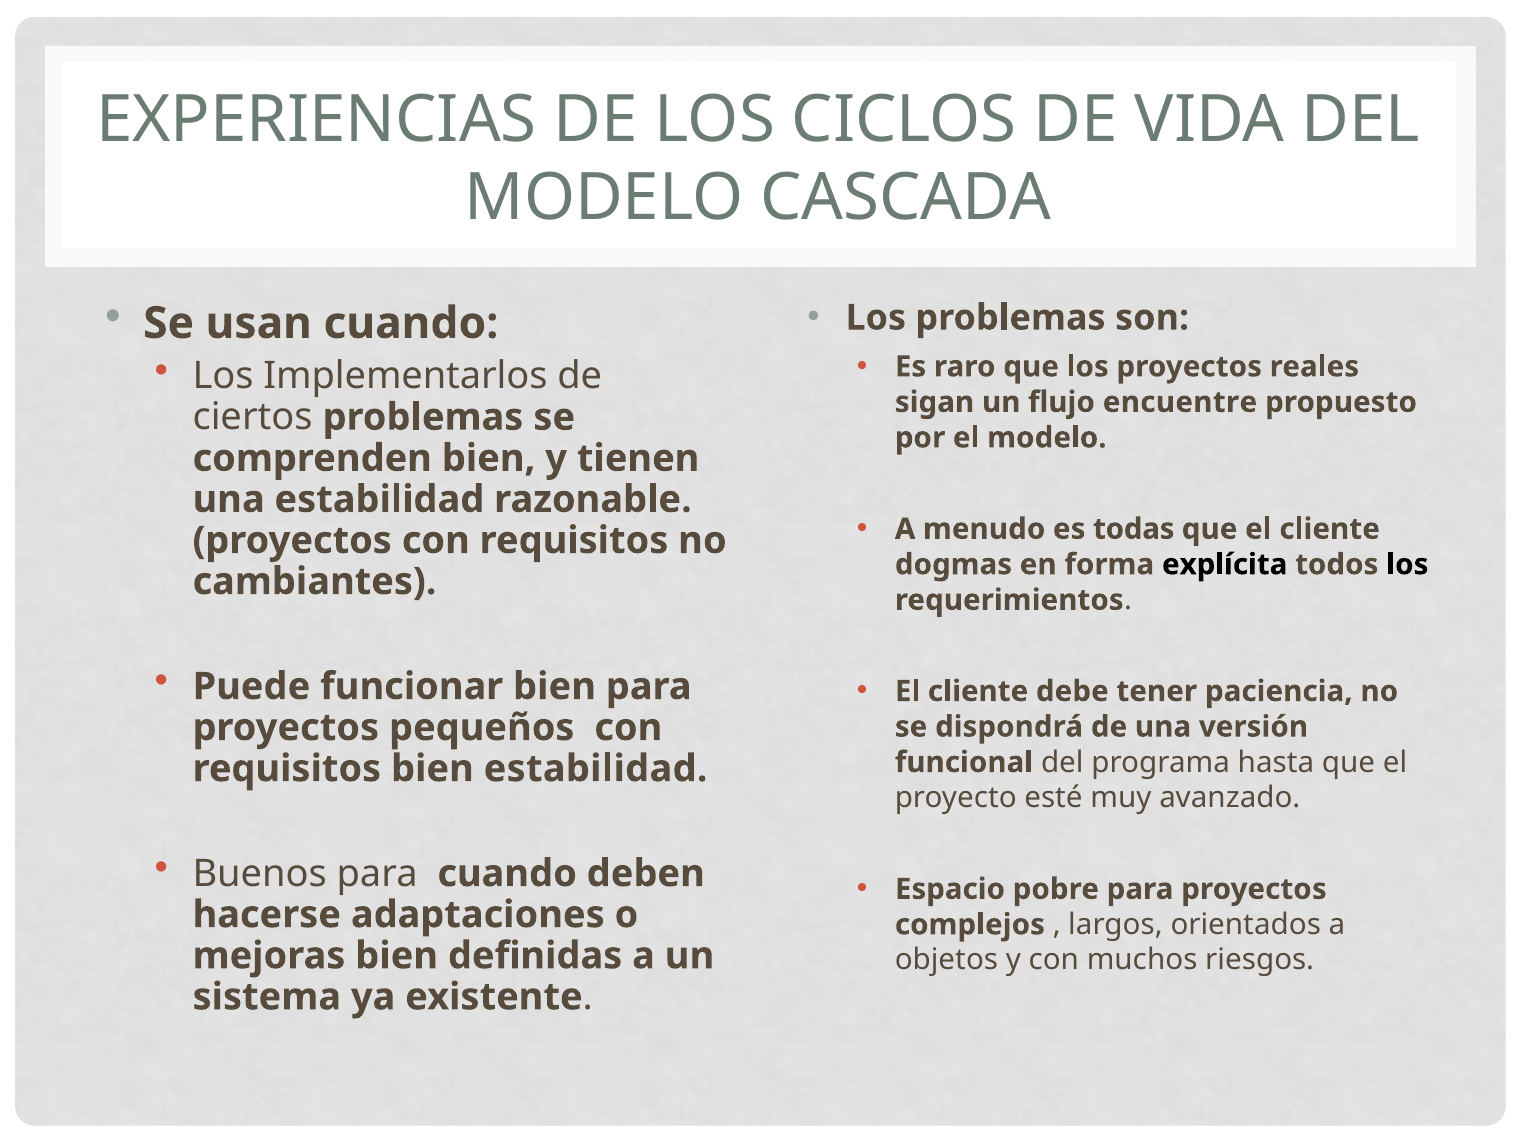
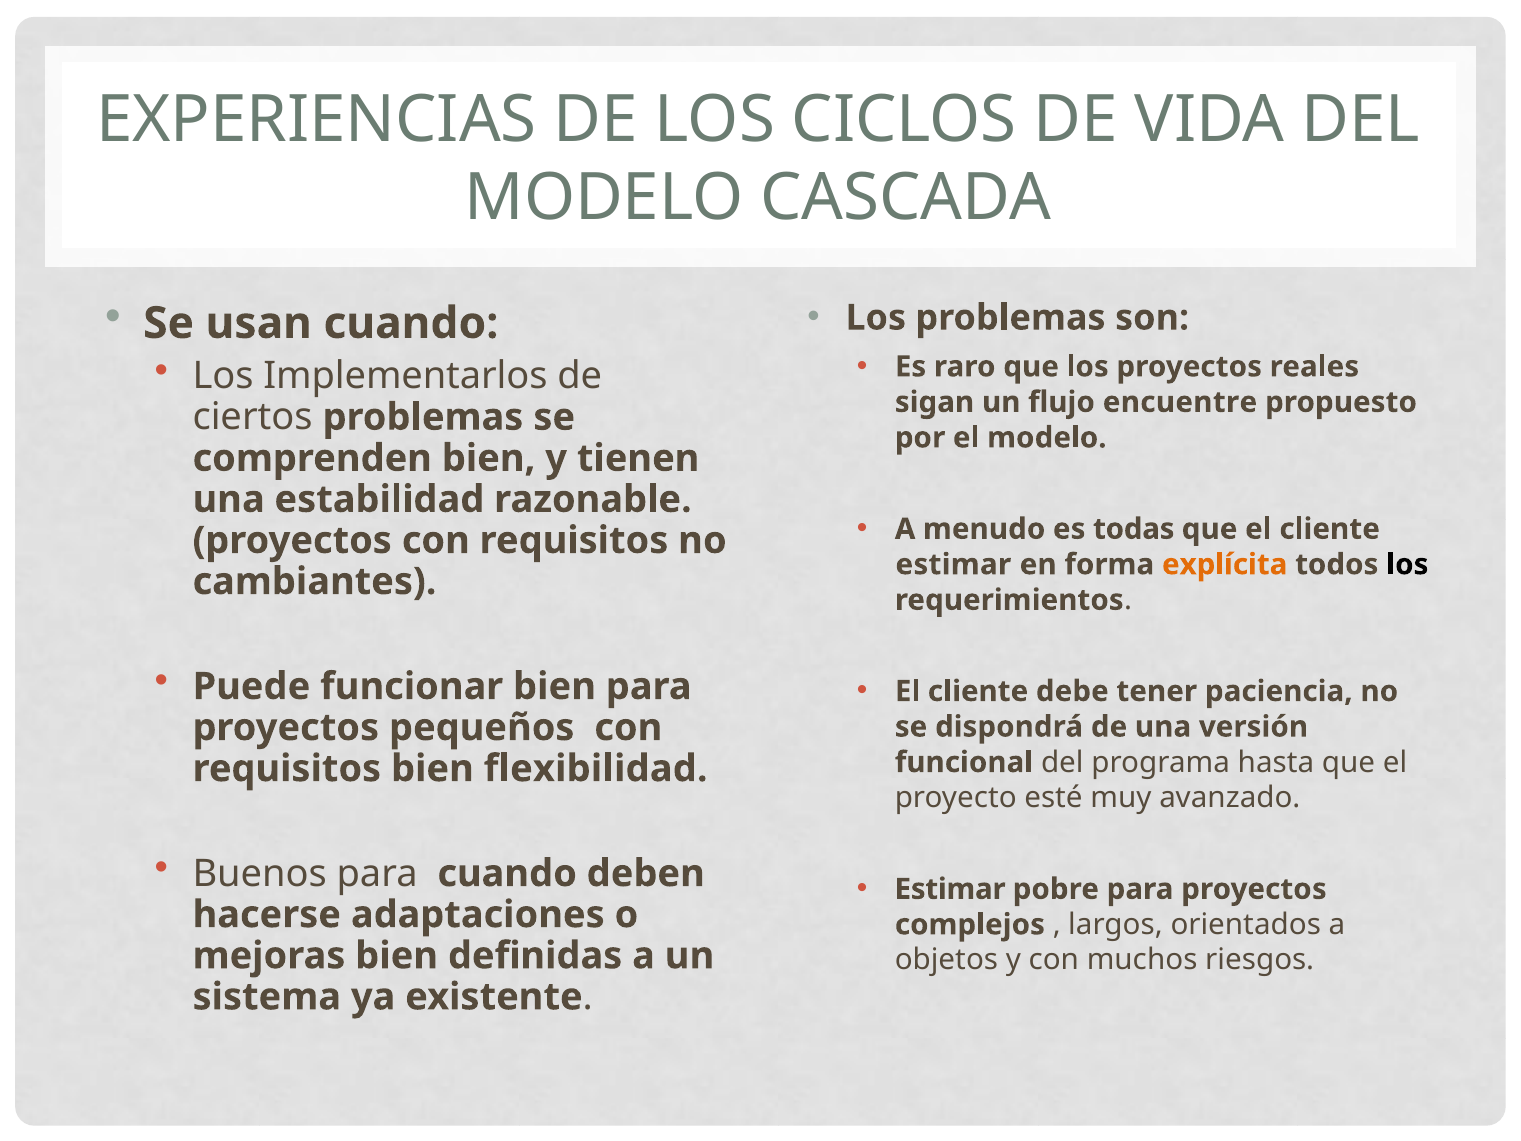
dogmas at (953, 564): dogmas -> estimar
explícita colour: black -> orange
bien estabilidad: estabilidad -> flexibilidad
Espacio at (950, 889): Espacio -> Estimar
